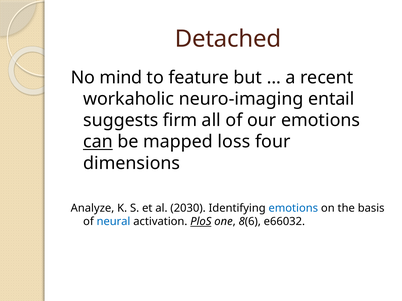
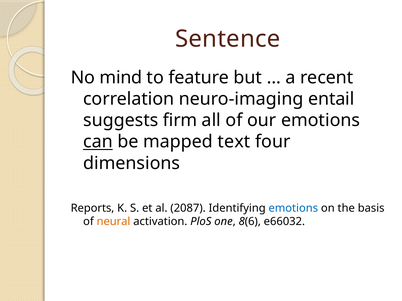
Detached: Detached -> Sentence
workaholic: workaholic -> correlation
loss: loss -> text
Analyze: Analyze -> Reports
2030: 2030 -> 2087
neural colour: blue -> orange
PloS underline: present -> none
